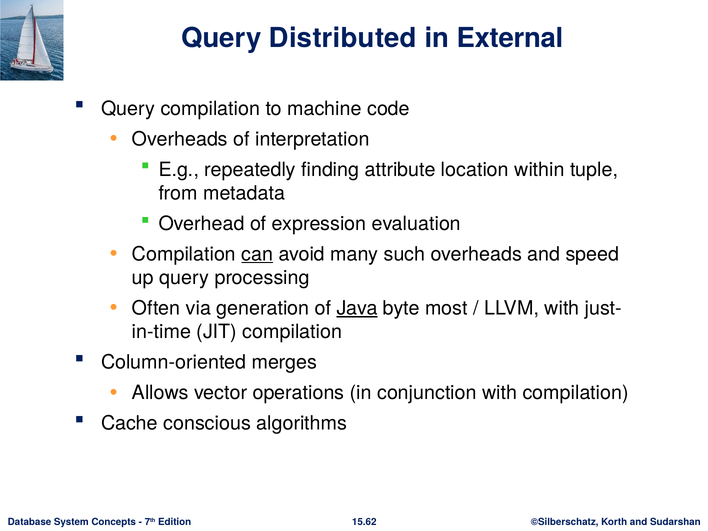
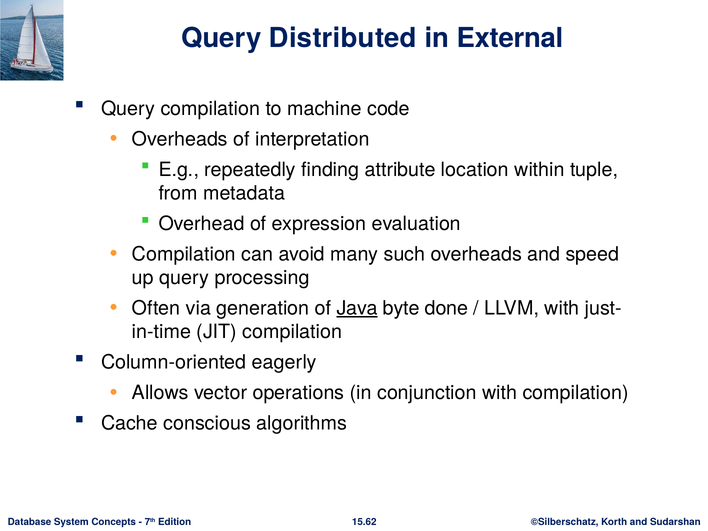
can underline: present -> none
most: most -> done
merges: merges -> eagerly
